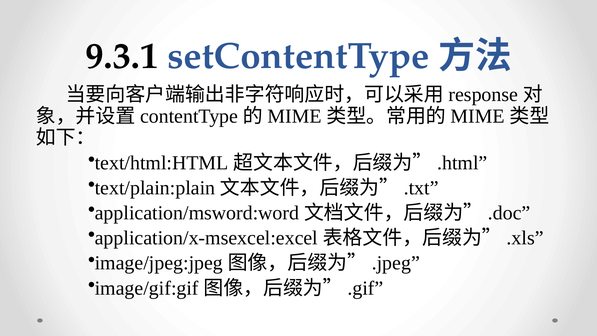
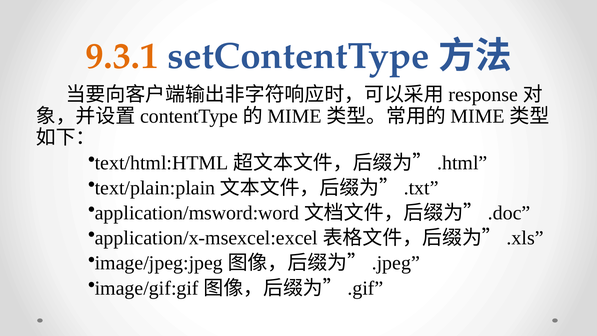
9.3.1 colour: black -> orange
